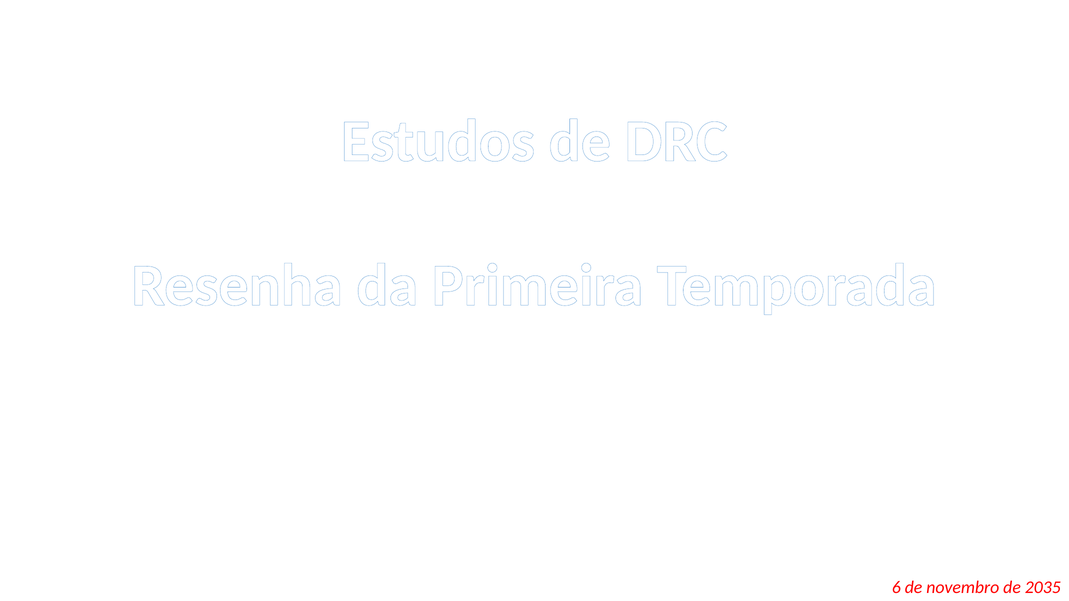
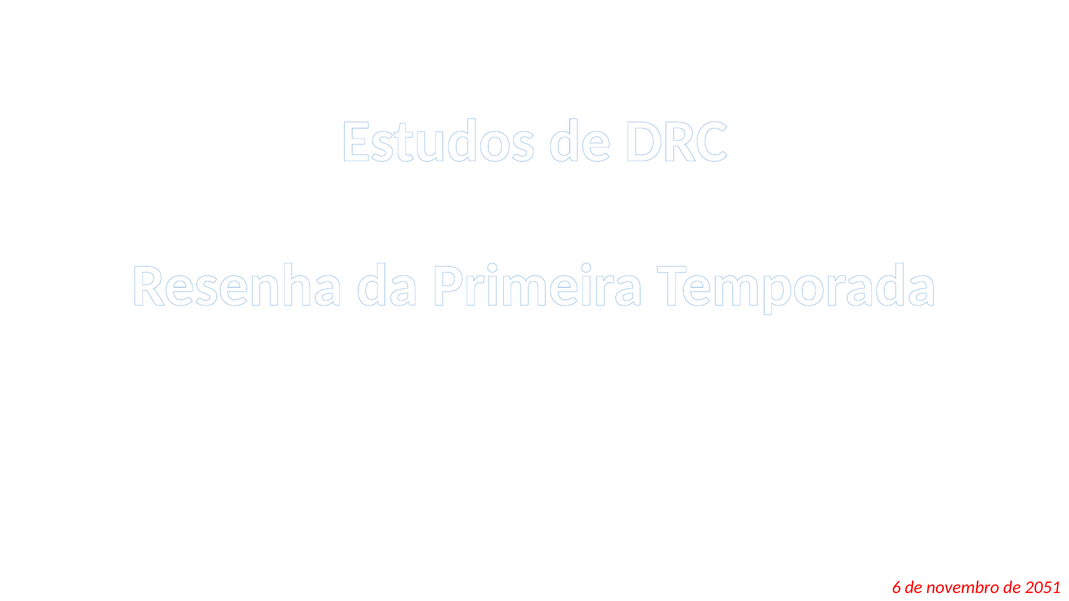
2035: 2035 -> 2051
